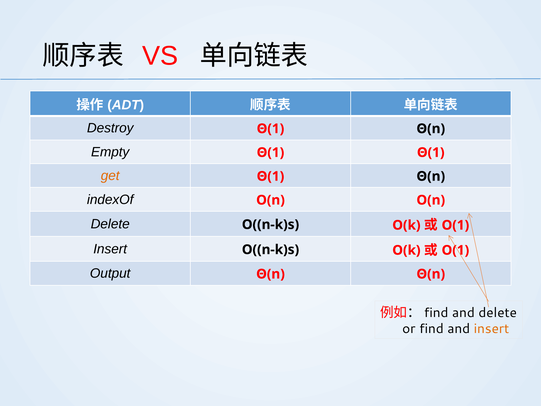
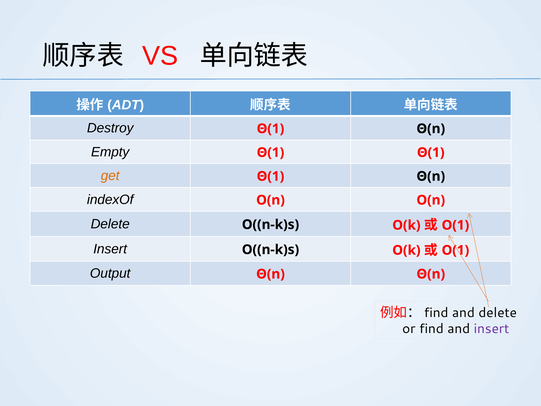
insert at (491, 329) colour: orange -> purple
